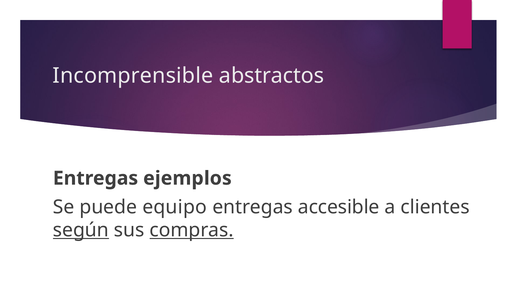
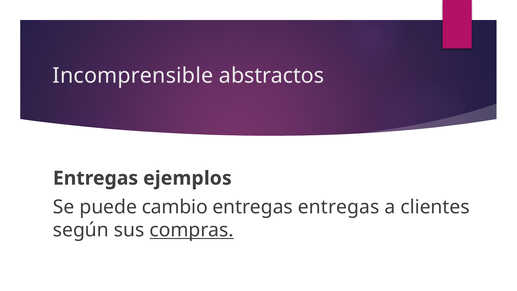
equipo: equipo -> cambio
entregas accesible: accesible -> entregas
según underline: present -> none
